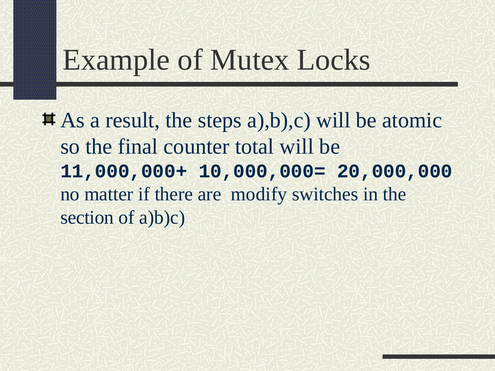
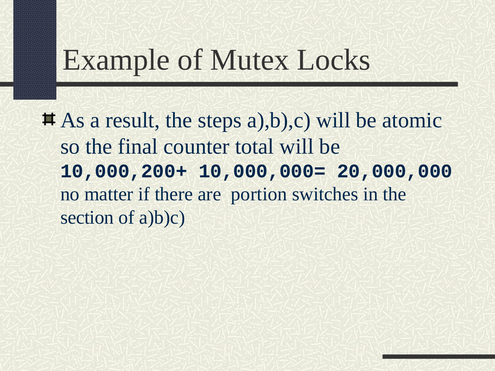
11,000,000+: 11,000,000+ -> 10,000,200+
modify: modify -> portion
